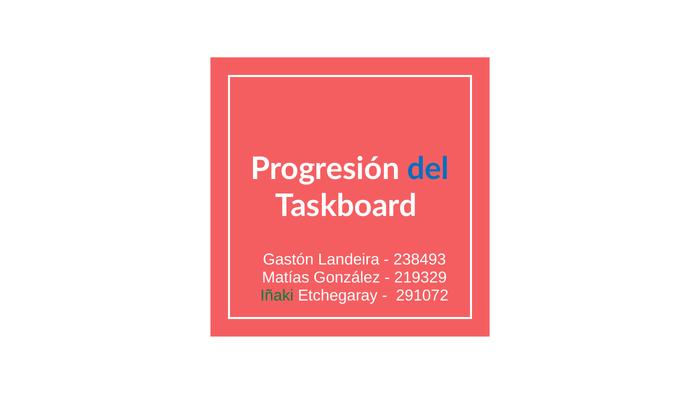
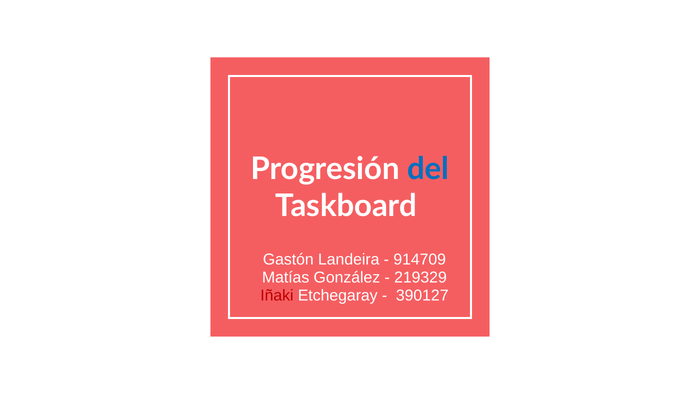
238493: 238493 -> 914709
Iñaki colour: green -> red
291072: 291072 -> 390127
